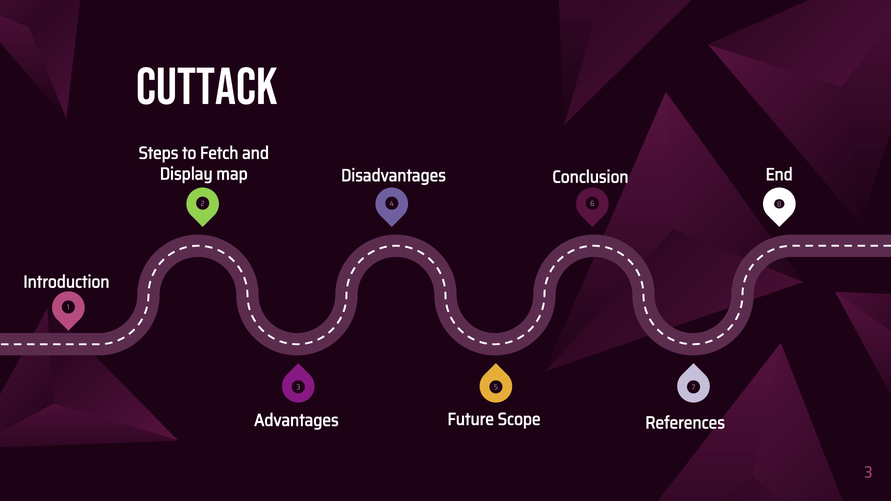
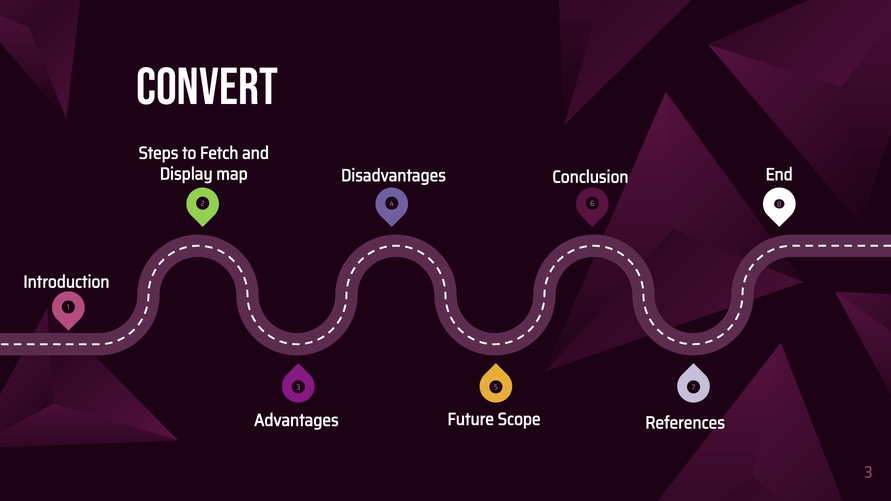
Cuttack: Cuttack -> Convert
